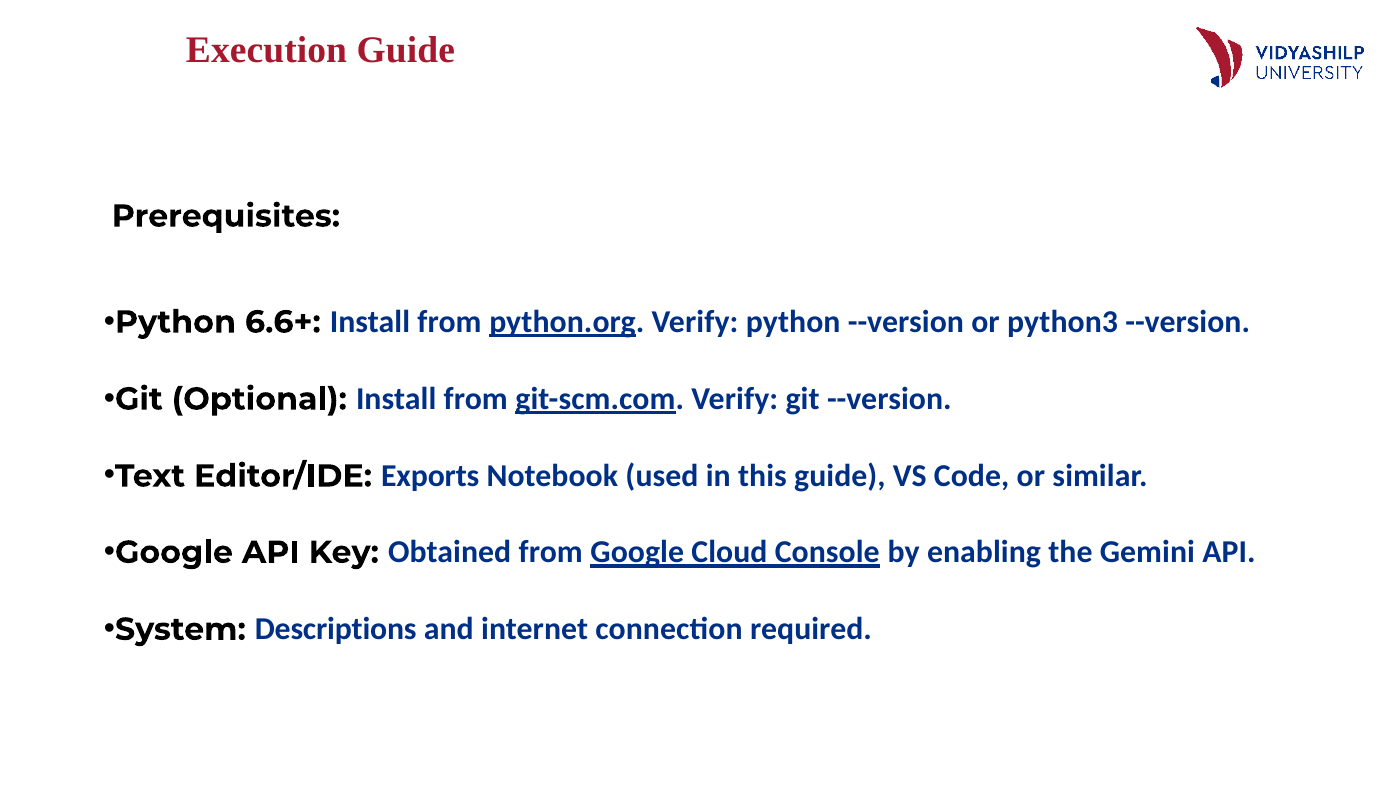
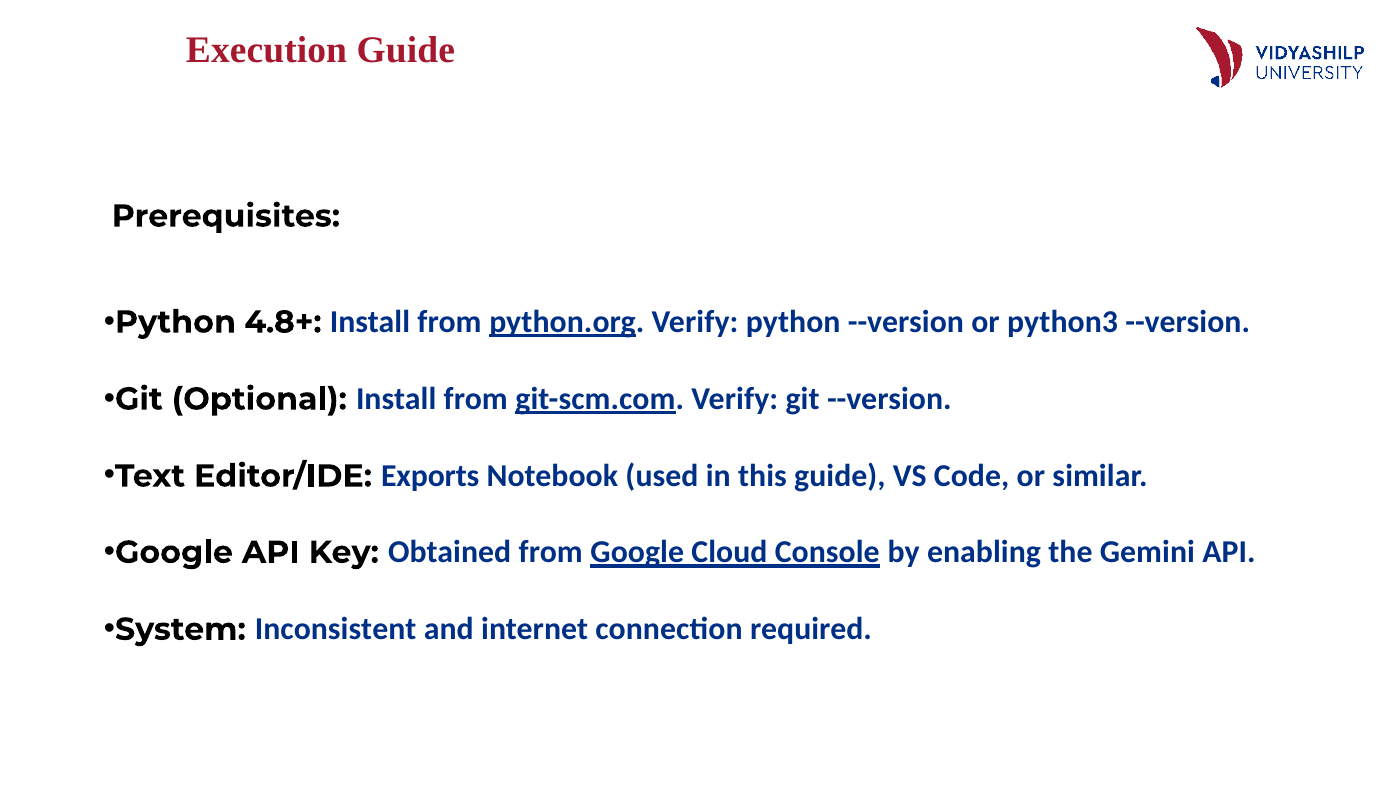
6.6+: 6.6+ -> 4.8+
Descriptions: Descriptions -> Inconsistent
